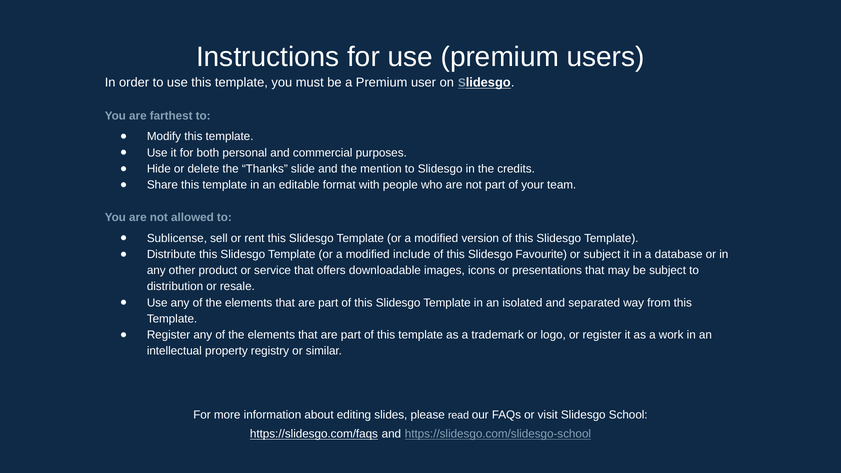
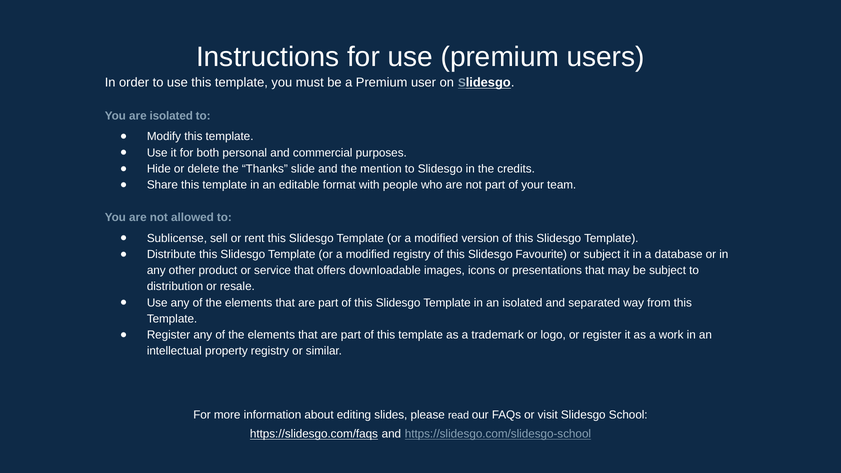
are farthest: farthest -> isolated
modified include: include -> registry
